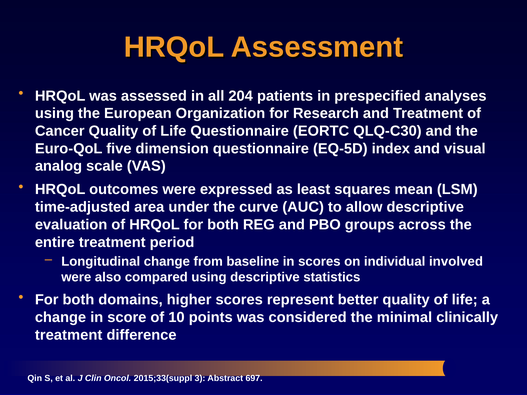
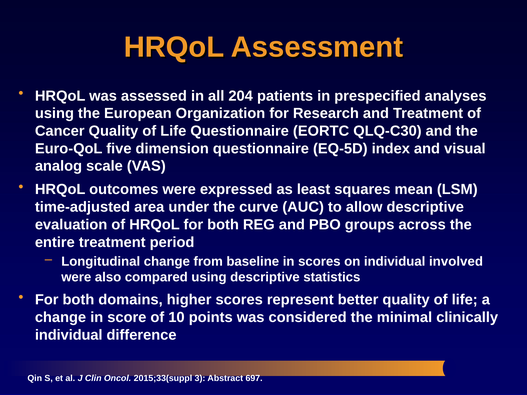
treatment at (69, 335): treatment -> individual
